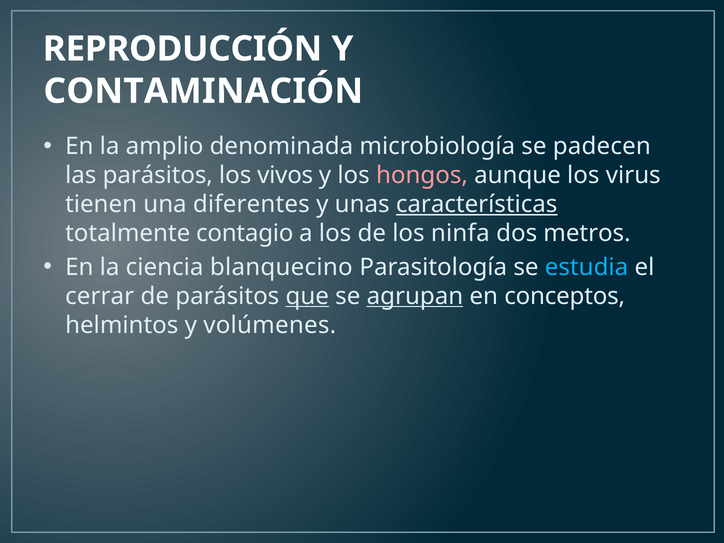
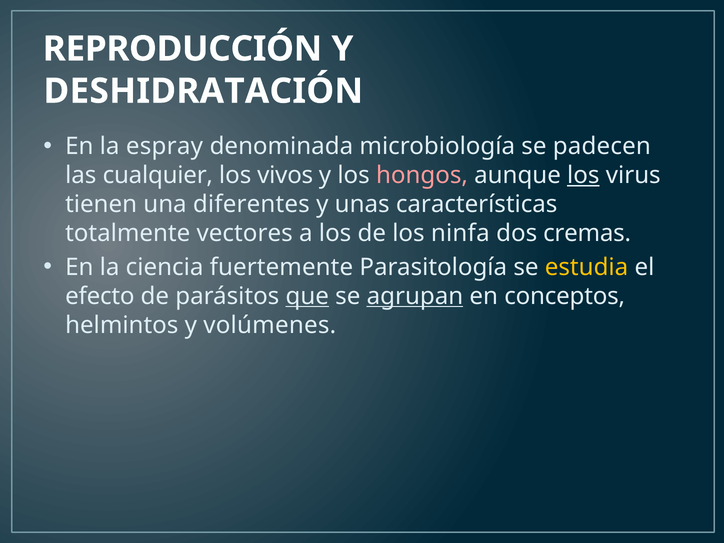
CONTAMINACIÓN: CONTAMINACIÓN -> DESHIDRATACIÓN
amplio: amplio -> espray
las parásitos: parásitos -> cualquier
los at (583, 175) underline: none -> present
características underline: present -> none
contagio: contagio -> vectores
metros: metros -> cremas
blanquecino: blanquecino -> fuertemente
estudia colour: light blue -> yellow
cerrar: cerrar -> efecto
